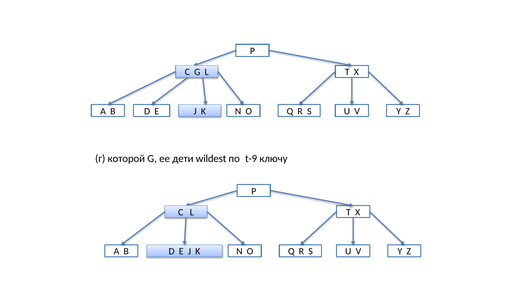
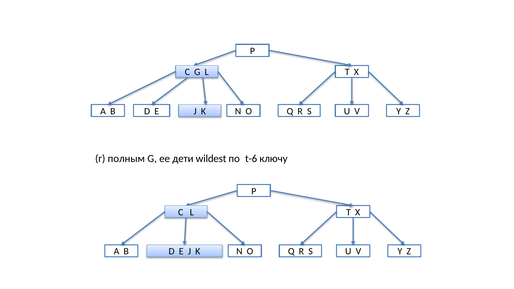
которой: которой -> полным
t-9: t-9 -> t-6
